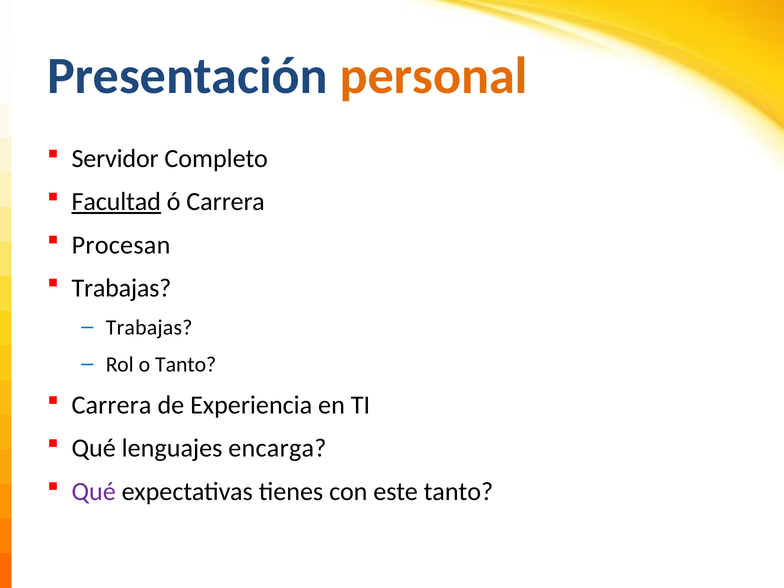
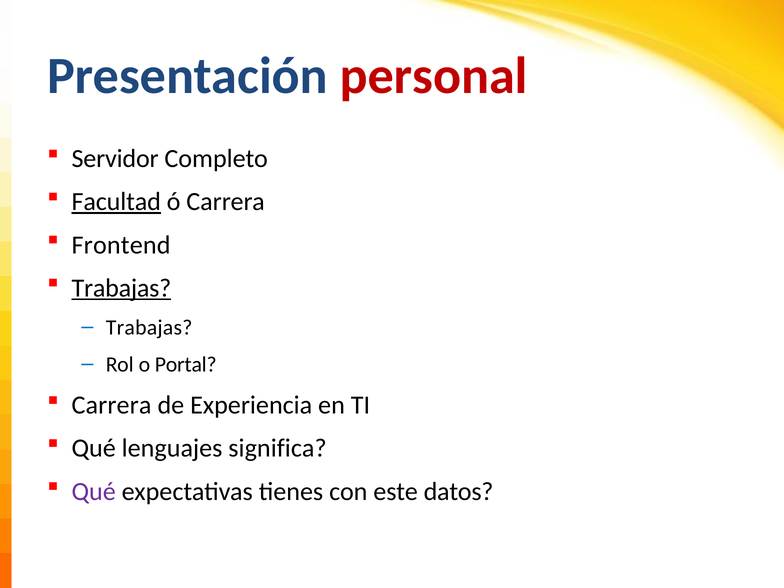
personal colour: orange -> red
Procesan: Procesan -> Frontend
Trabajas at (121, 288) underline: none -> present
o Tanto: Tanto -> Portal
encarga: encarga -> significa
este tanto: tanto -> datos
